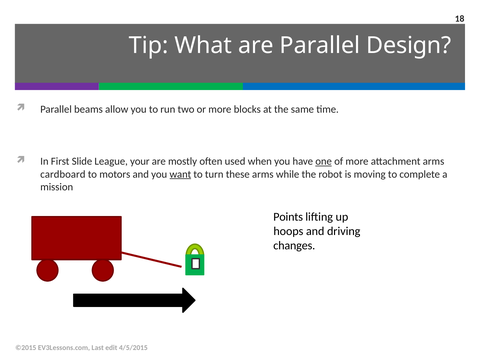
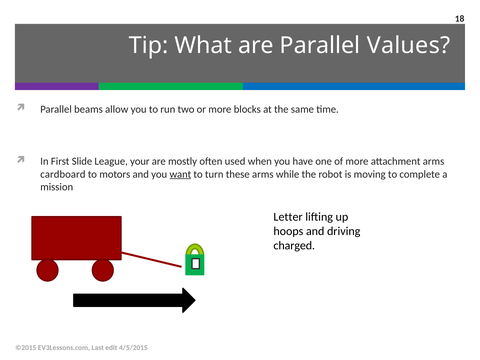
Design: Design -> Values
one underline: present -> none
Points: Points -> Letter
changes: changes -> charged
